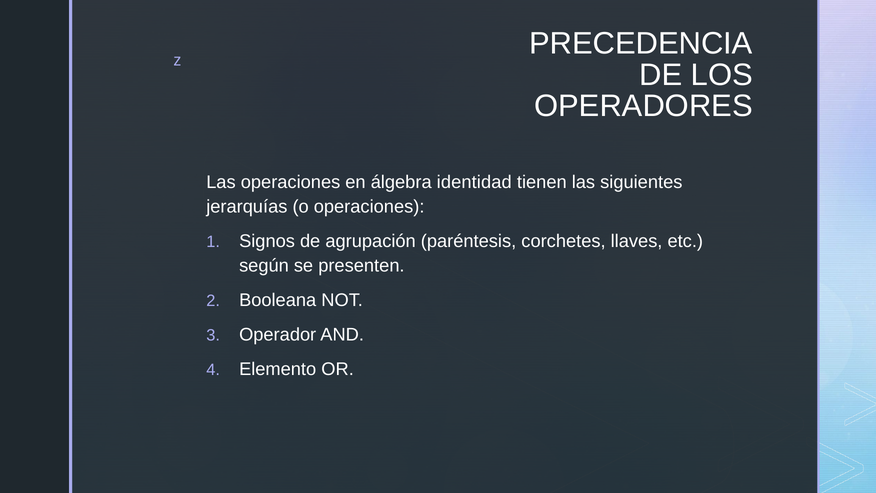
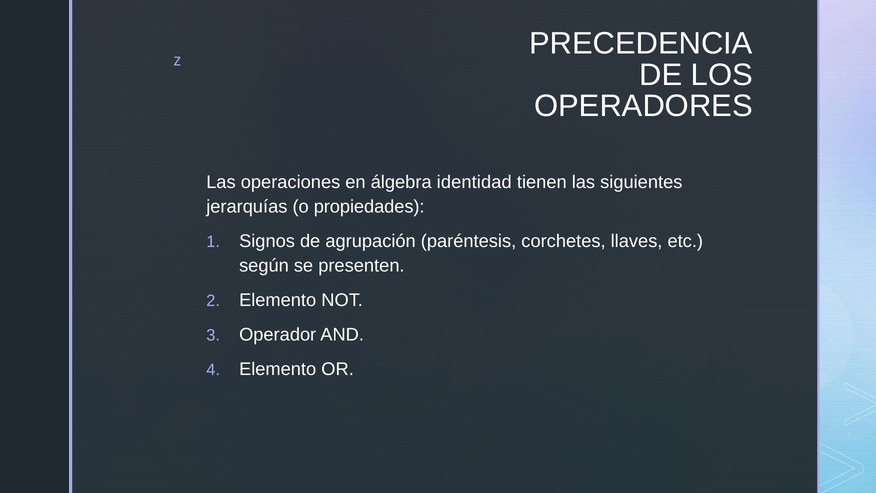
o operaciones: operaciones -> propiedades
Booleana at (278, 300): Booleana -> Elemento
